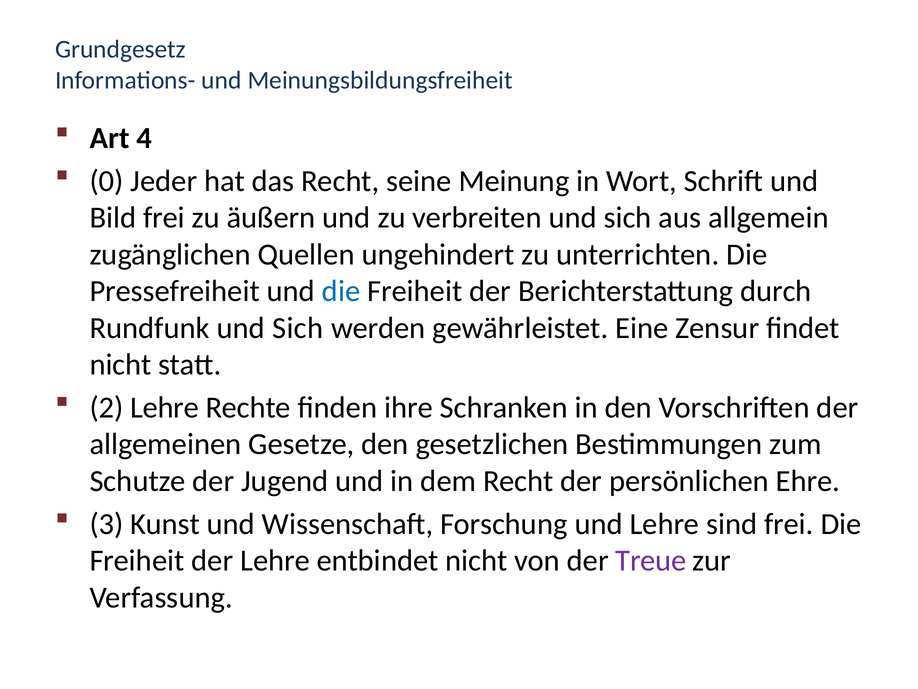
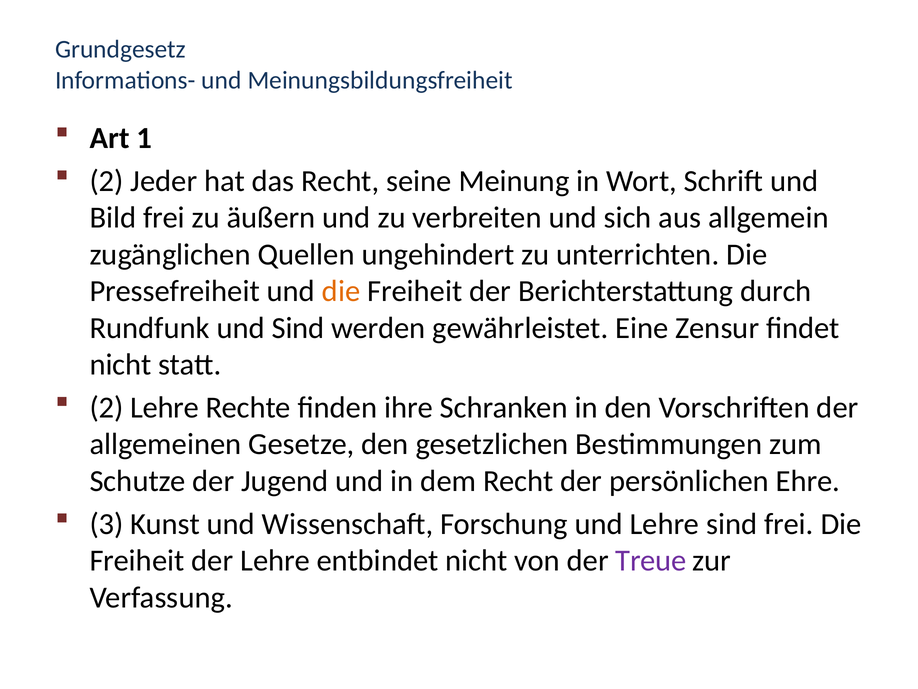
4: 4 -> 1
0 at (107, 181): 0 -> 2
die at (341, 291) colour: blue -> orange
Rundfunk und Sich: Sich -> Sind
